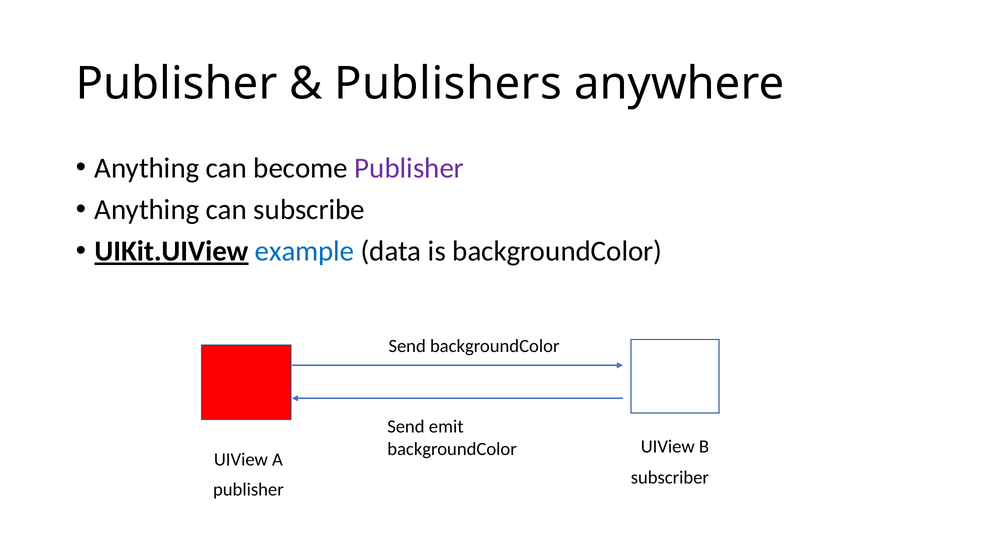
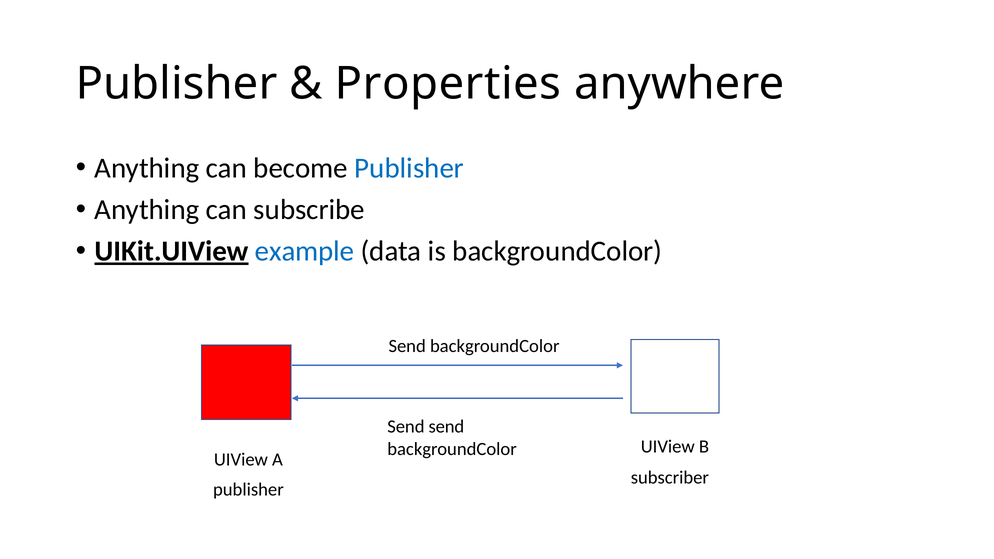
Publishers: Publishers -> Properties
Publisher at (409, 168) colour: purple -> blue
Send emit: emit -> send
